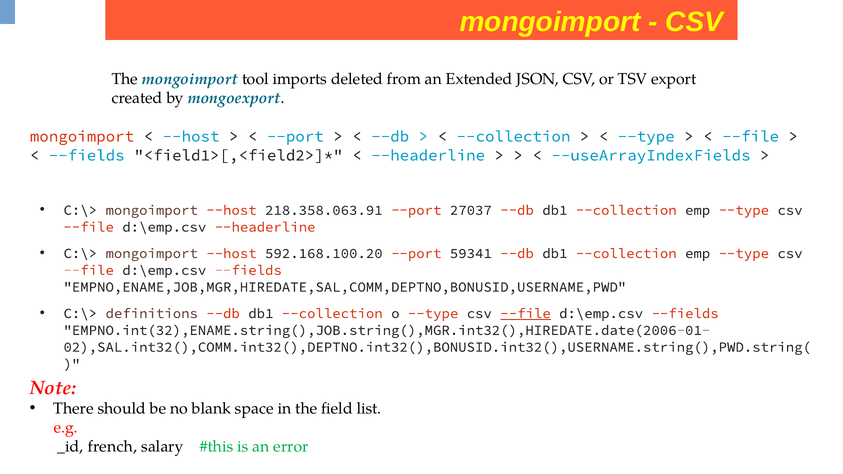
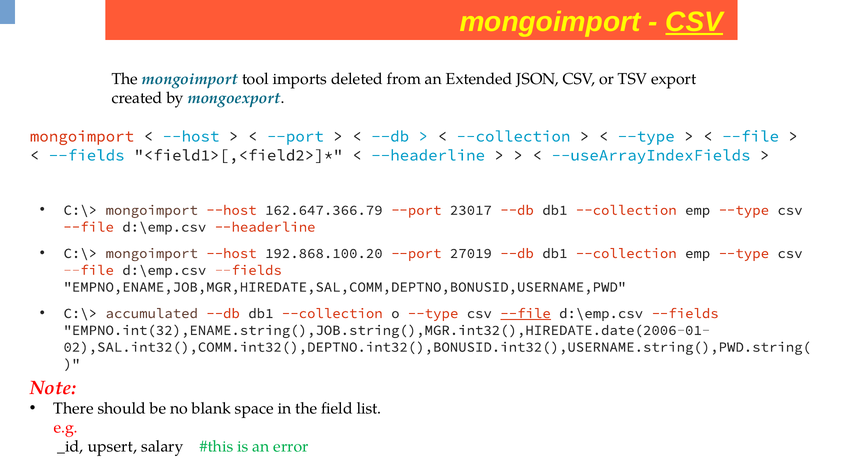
CSV at (694, 22) underline: none -> present
218.358.063.91: 218.358.063.91 -> 162.647.366.79
27037: 27037 -> 23017
592.168.100.20: 592.168.100.20 -> 192.868.100.20
59341: 59341 -> 27019
definitions: definitions -> accumulated
french: french -> upsert
